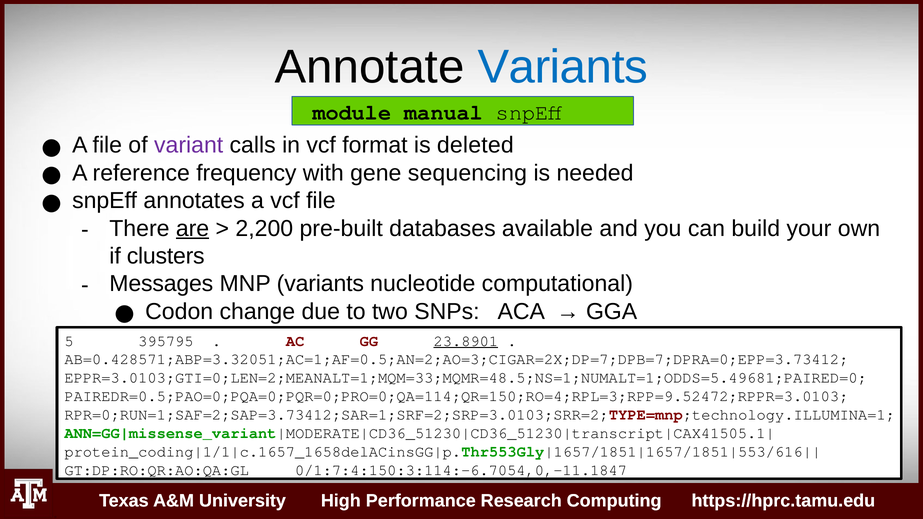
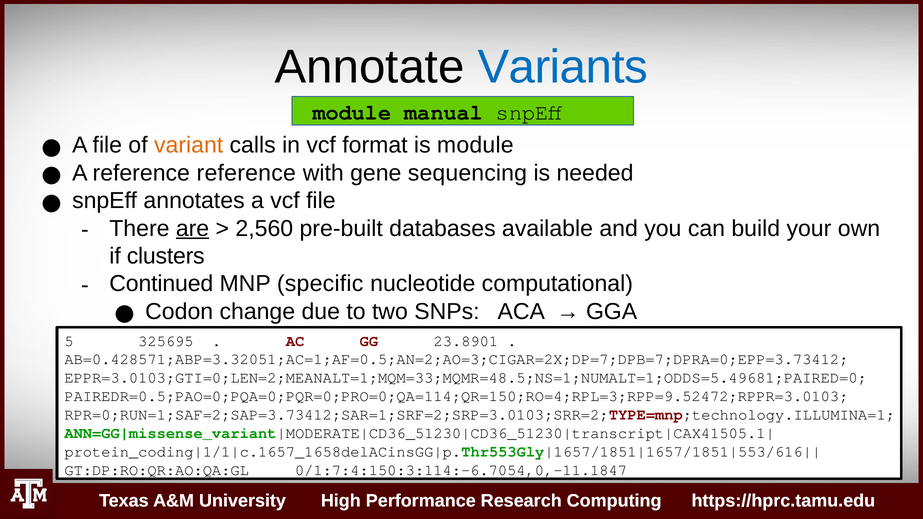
variant colour: purple -> orange
is deleted: deleted -> module
reference frequency: frequency -> reference
2,200: 2,200 -> 2,560
Messages: Messages -> Continued
MNP variants: variants -> specific
395795: 395795 -> 325695
23.8901 underline: present -> none
